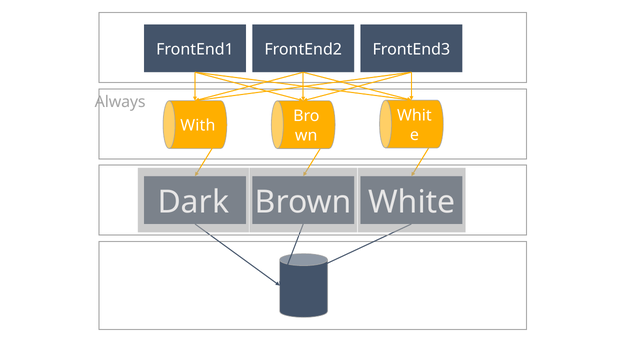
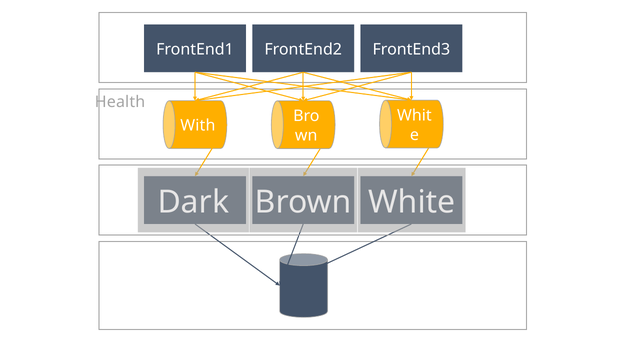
Always: Always -> Health
